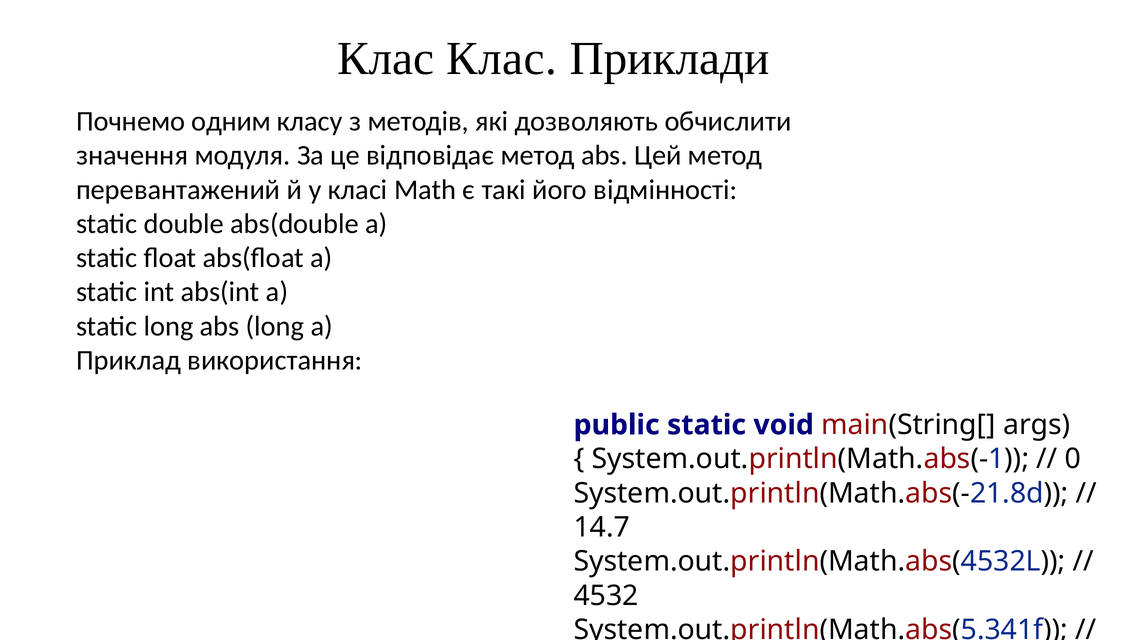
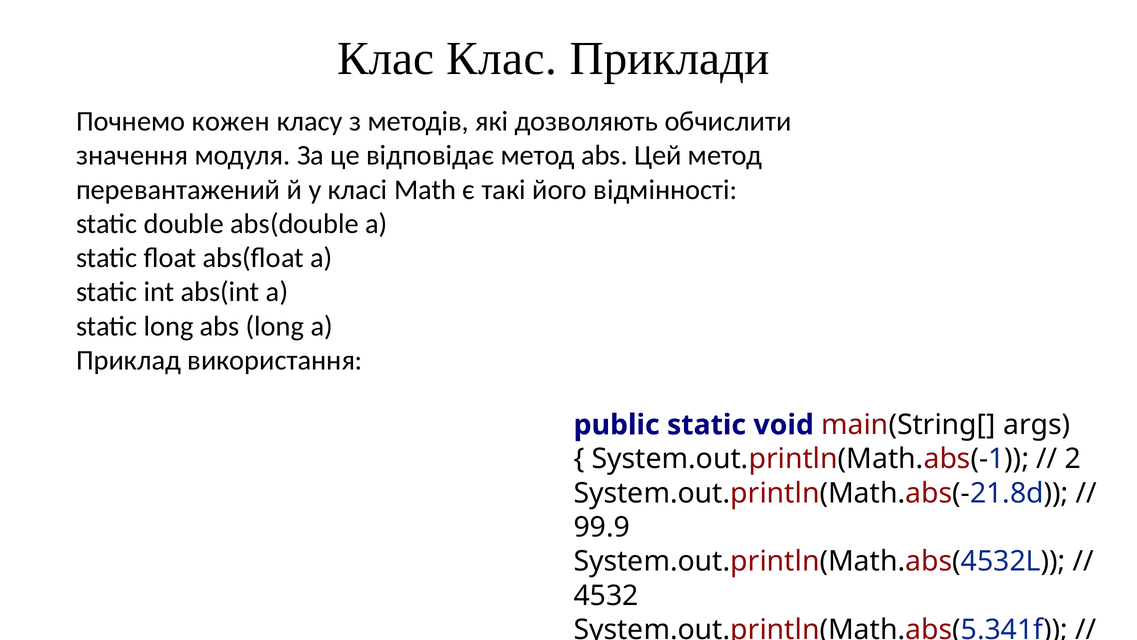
одним: одним -> кожен
0: 0 -> 2
14.7: 14.7 -> 99.9
